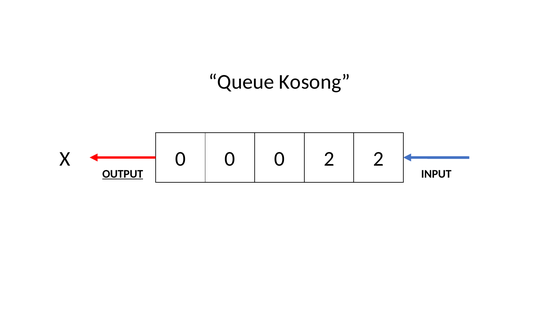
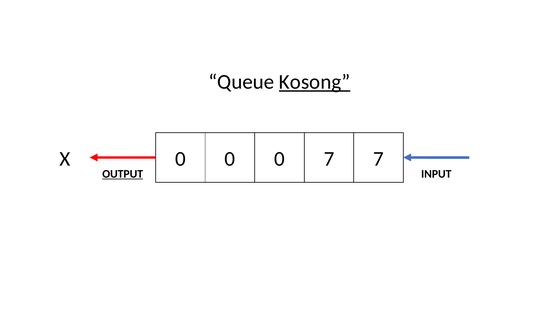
Kosong underline: none -> present
2 at (329, 159): 2 -> 7
2 at (378, 159): 2 -> 7
